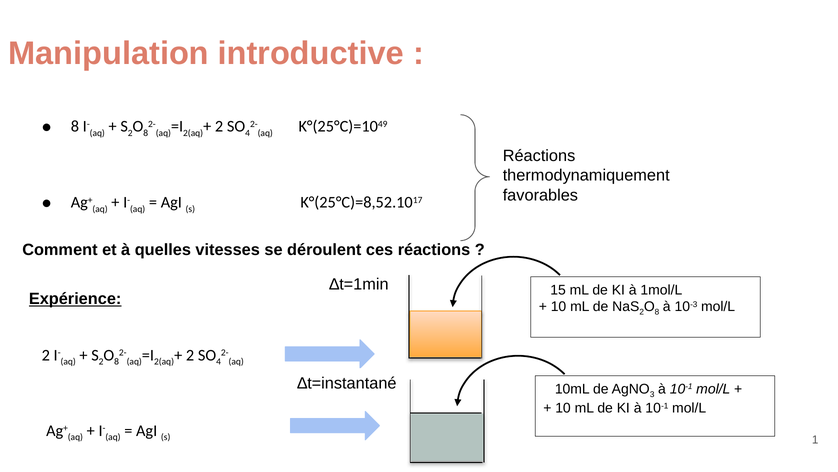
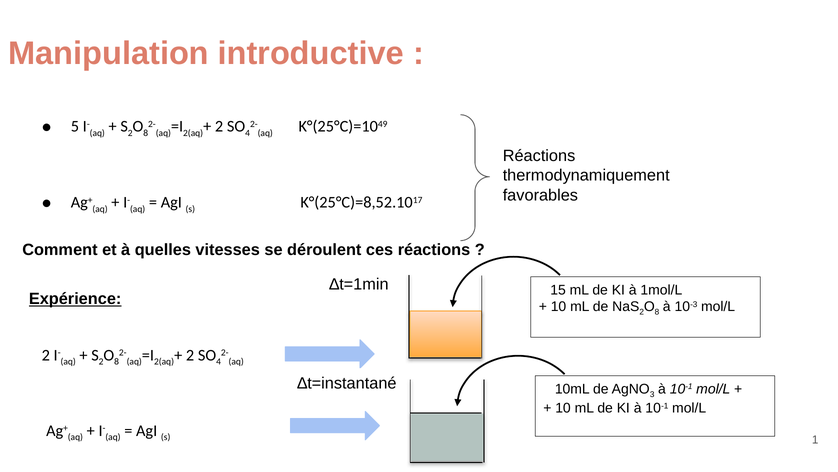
8 at (75, 126): 8 -> 5
